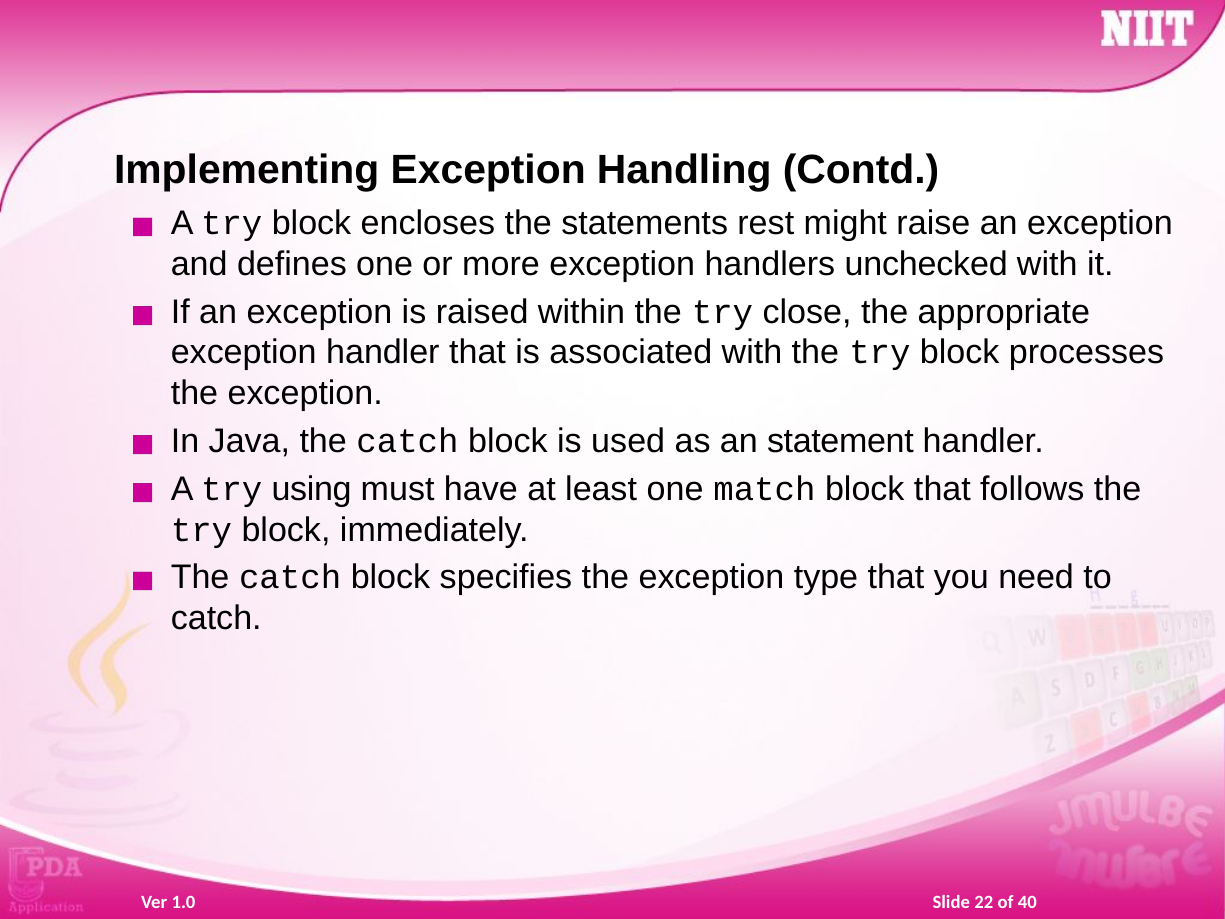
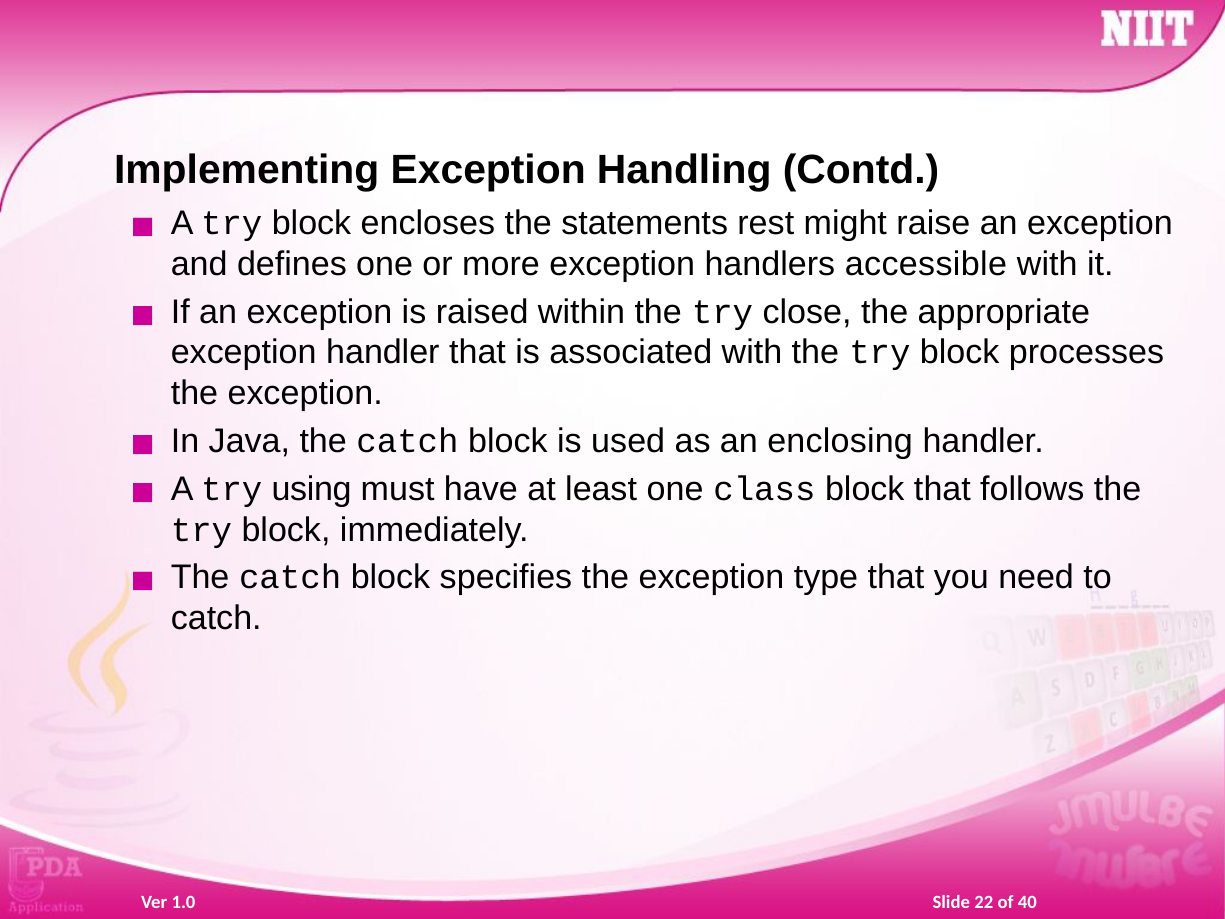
unchecked: unchecked -> accessible
statement: statement -> enclosing
match: match -> class
